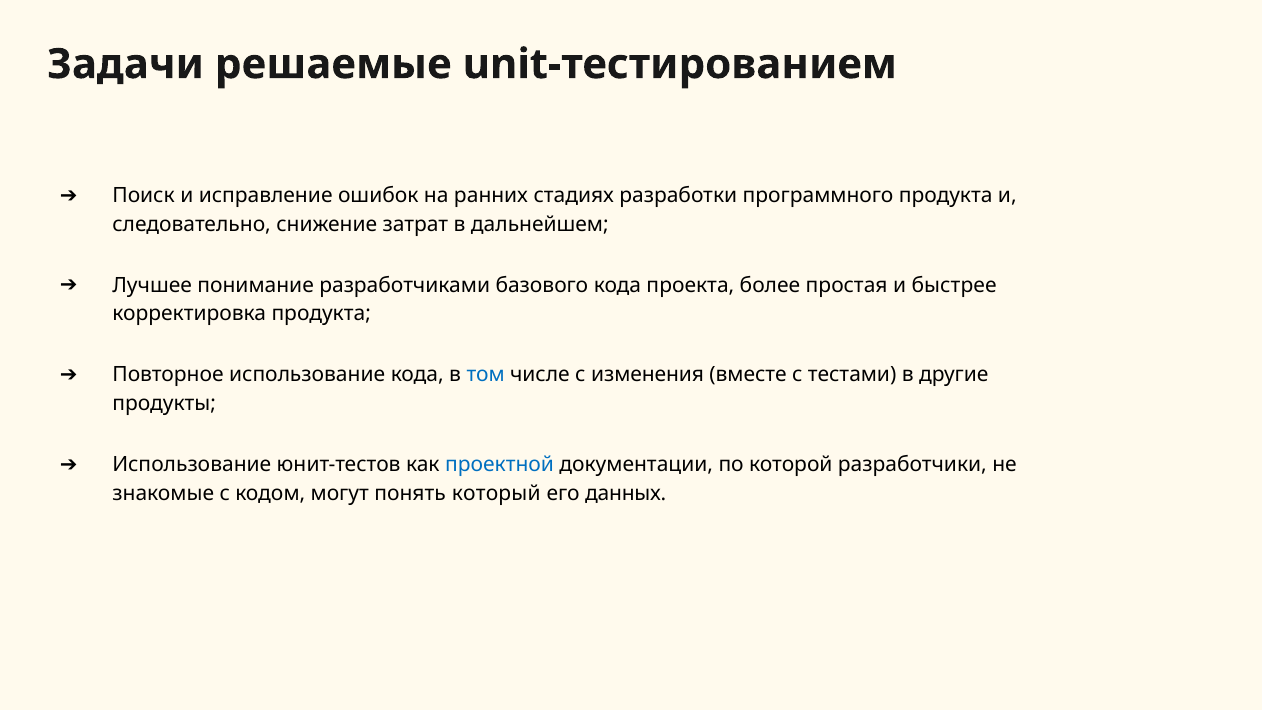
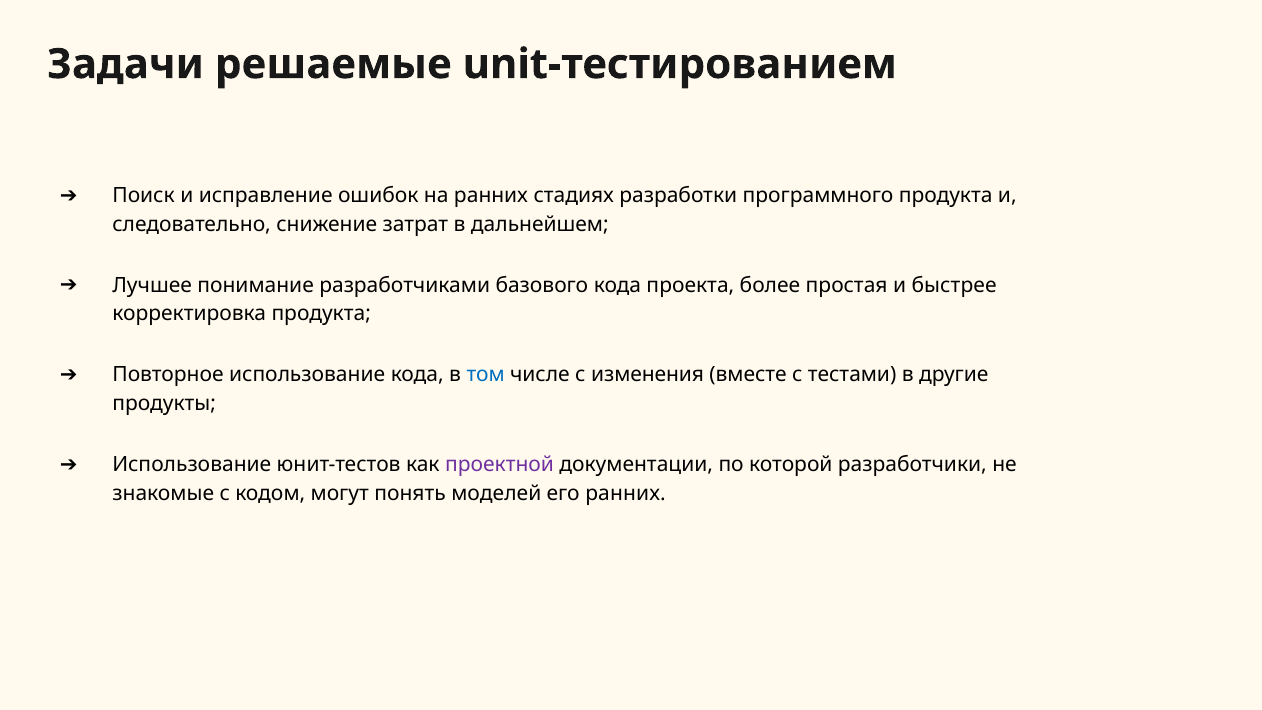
проектной colour: blue -> purple
который: который -> моделей
его данных: данных -> ранних
